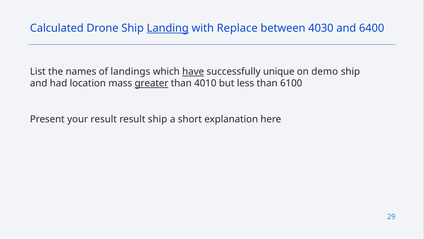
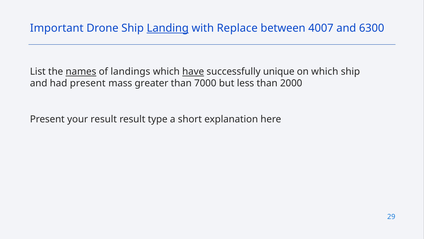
Calculated: Calculated -> Important
4030: 4030 -> 4007
6400: 6400 -> 6300
names underline: none -> present
on demo: demo -> which
had location: location -> present
greater underline: present -> none
4010: 4010 -> 7000
6100: 6100 -> 2000
result ship: ship -> type
